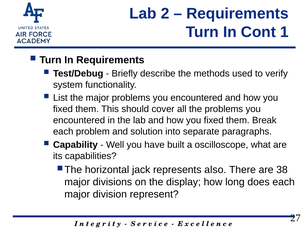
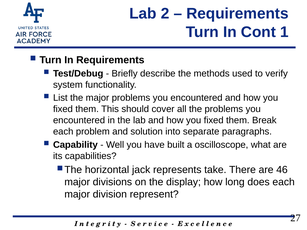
also: also -> take
38: 38 -> 46
